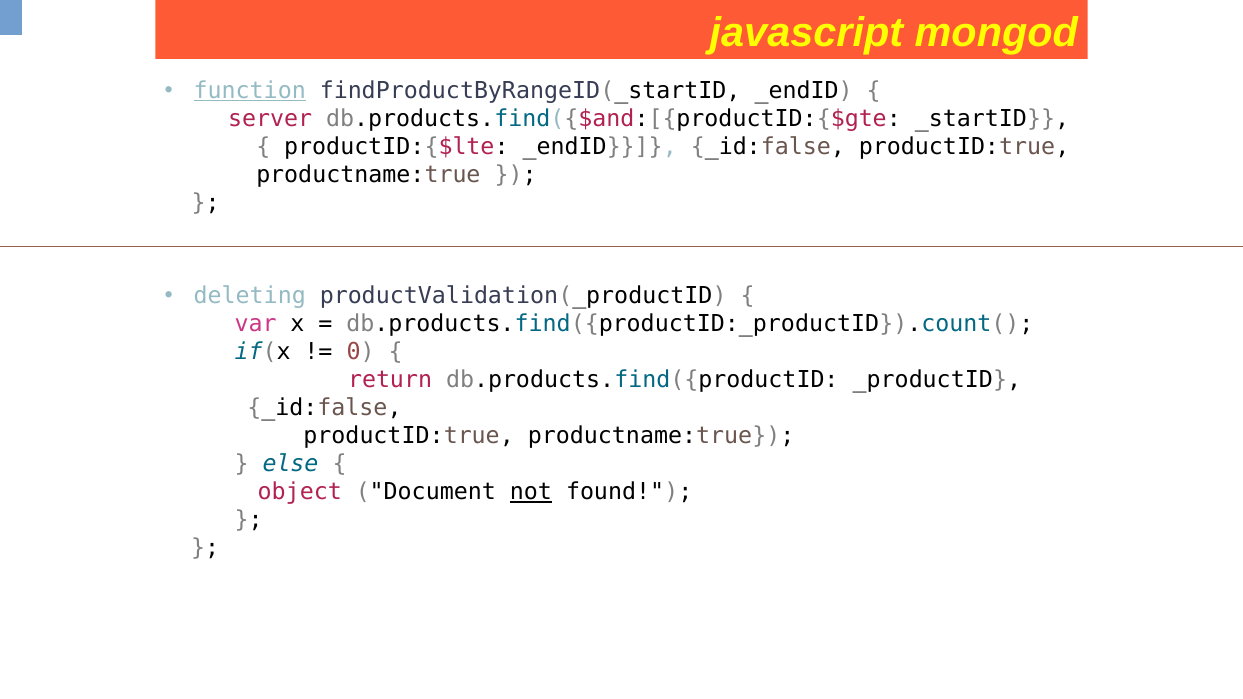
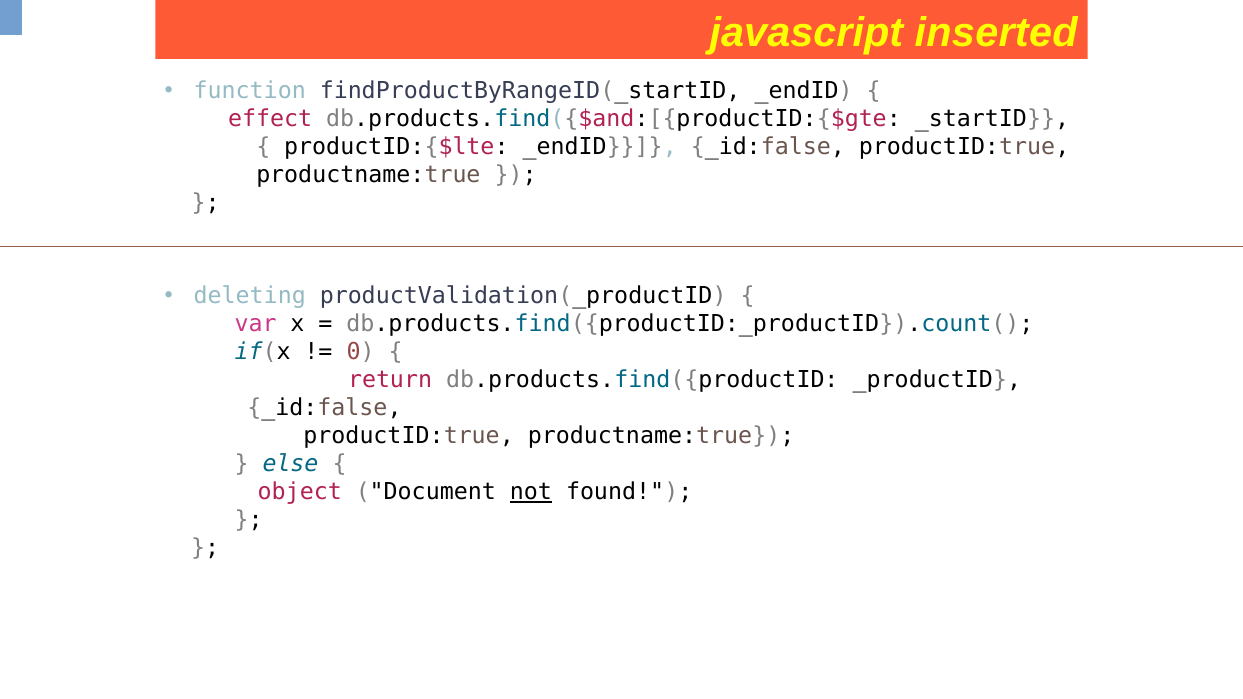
mongod: mongod -> inserted
function underline: present -> none
server: server -> effect
